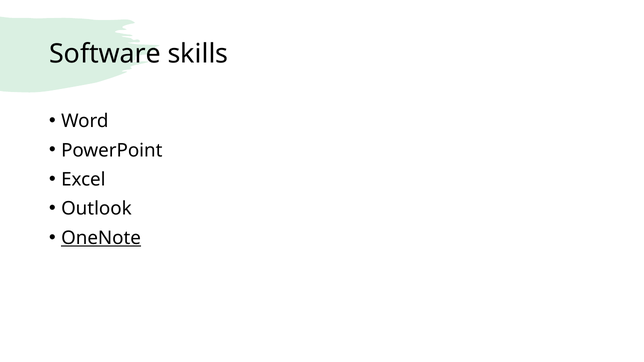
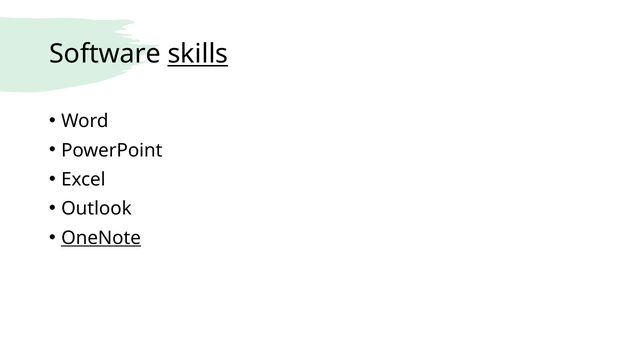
skills underline: none -> present
